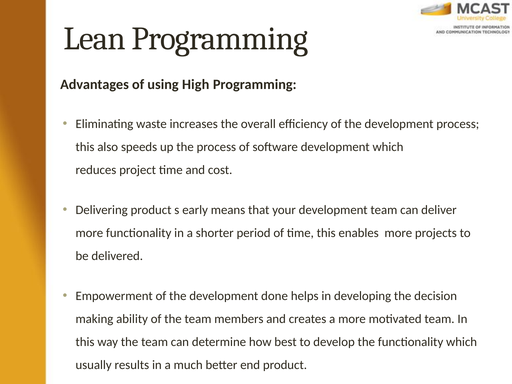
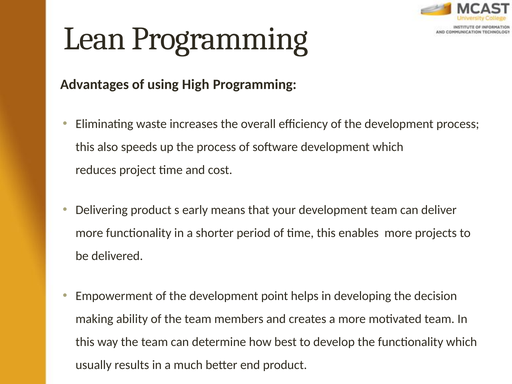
done: done -> point
